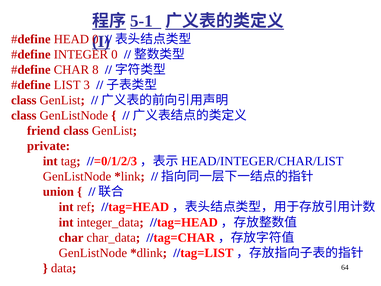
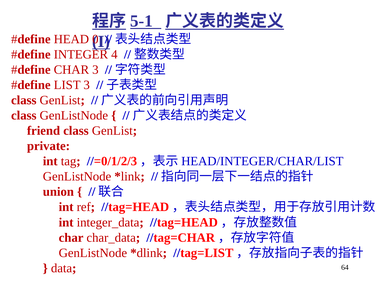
INTEGER 0: 0 -> 4
CHAR 8: 8 -> 3
